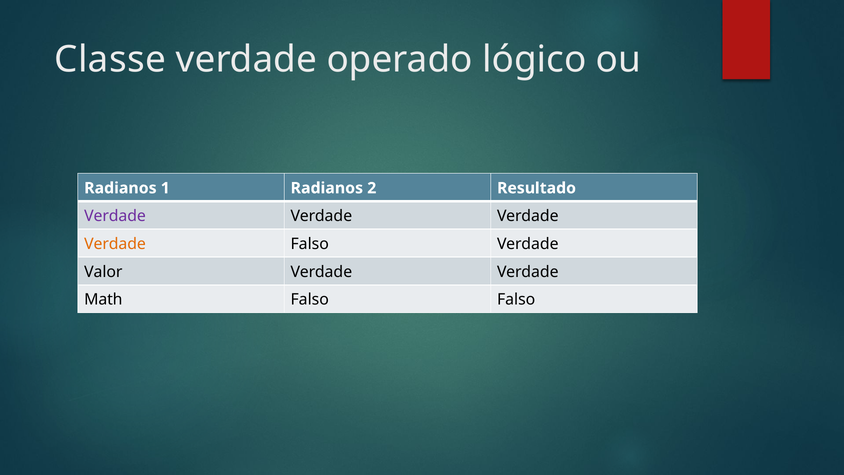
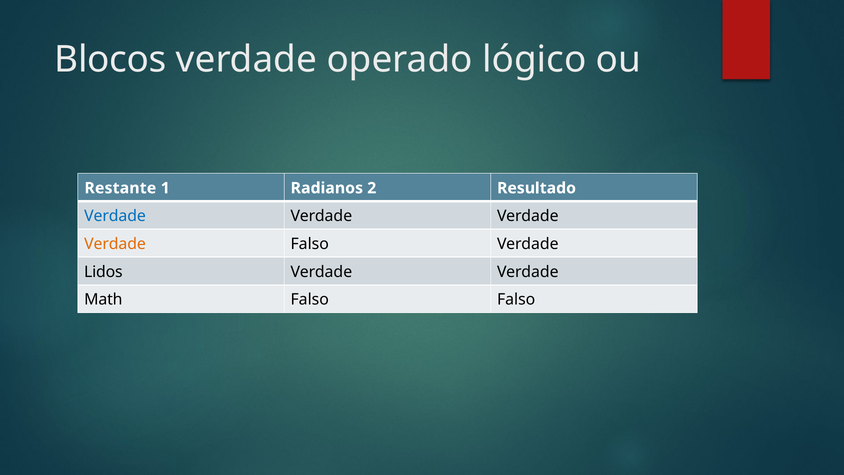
Classe: Classe -> Blocos
Radianos at (120, 188): Radianos -> Restante
Verdade at (115, 216) colour: purple -> blue
Valor: Valor -> Lidos
